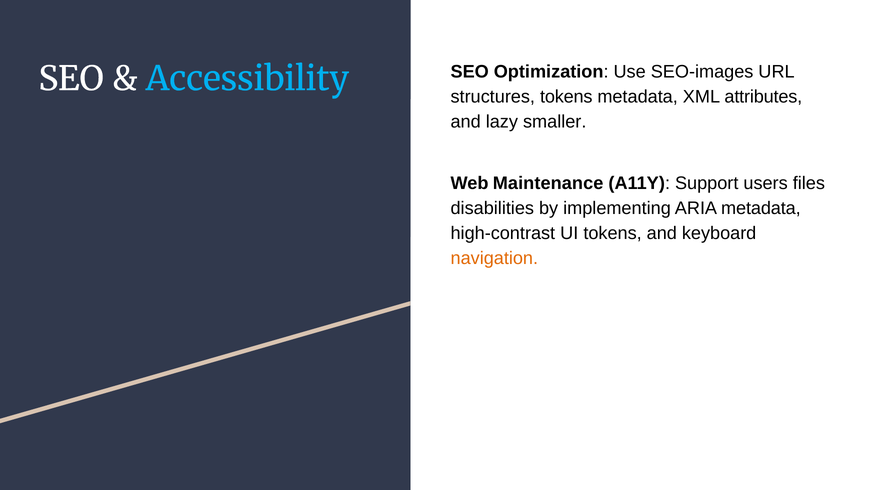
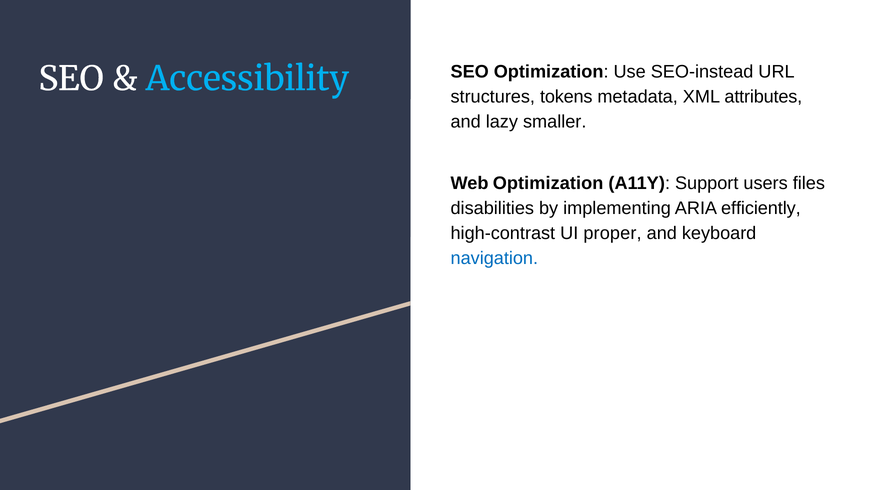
SEO-images: SEO-images -> SEO-instead
Web Maintenance: Maintenance -> Optimization
ARIA metadata: metadata -> efficiently
UI tokens: tokens -> proper
navigation colour: orange -> blue
